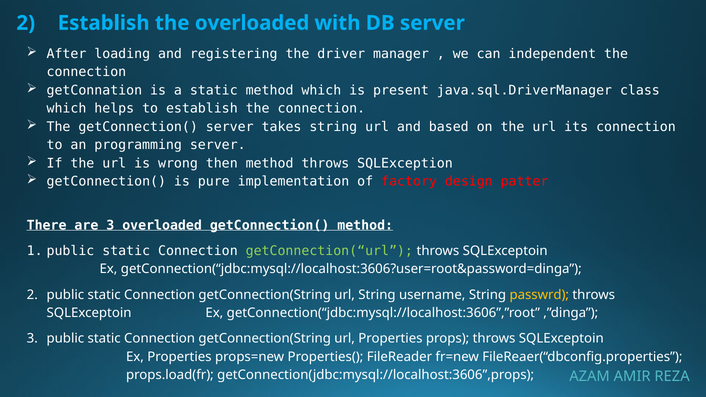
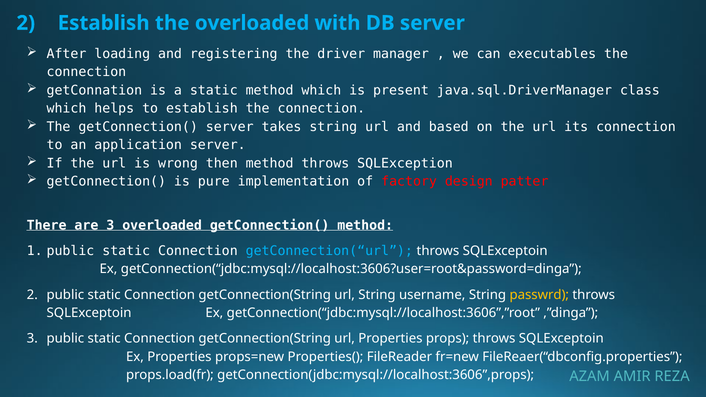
independent: independent -> executables
programming: programming -> application
getConnection(“url colour: light green -> light blue
